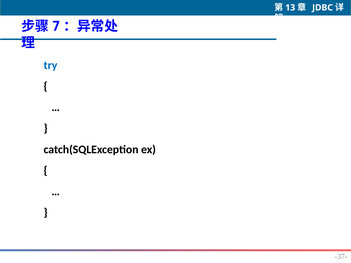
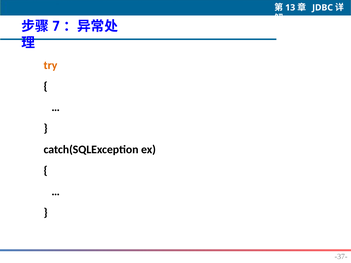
try colour: blue -> orange
